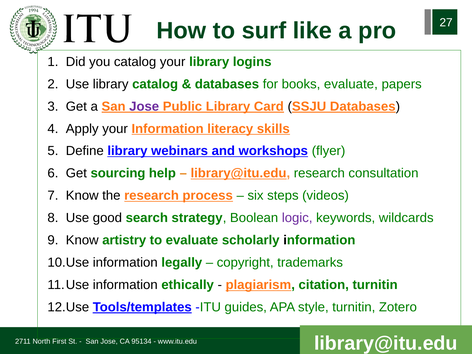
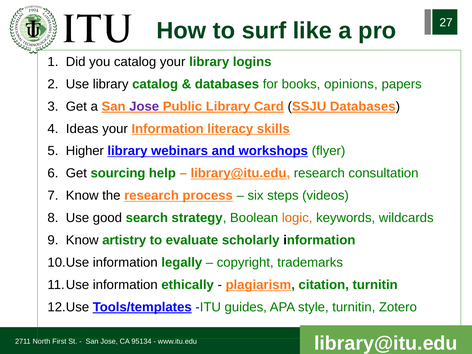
books evaluate: evaluate -> opinions
Apply: Apply -> Ideas
Define: Define -> Higher
logic colour: purple -> orange
